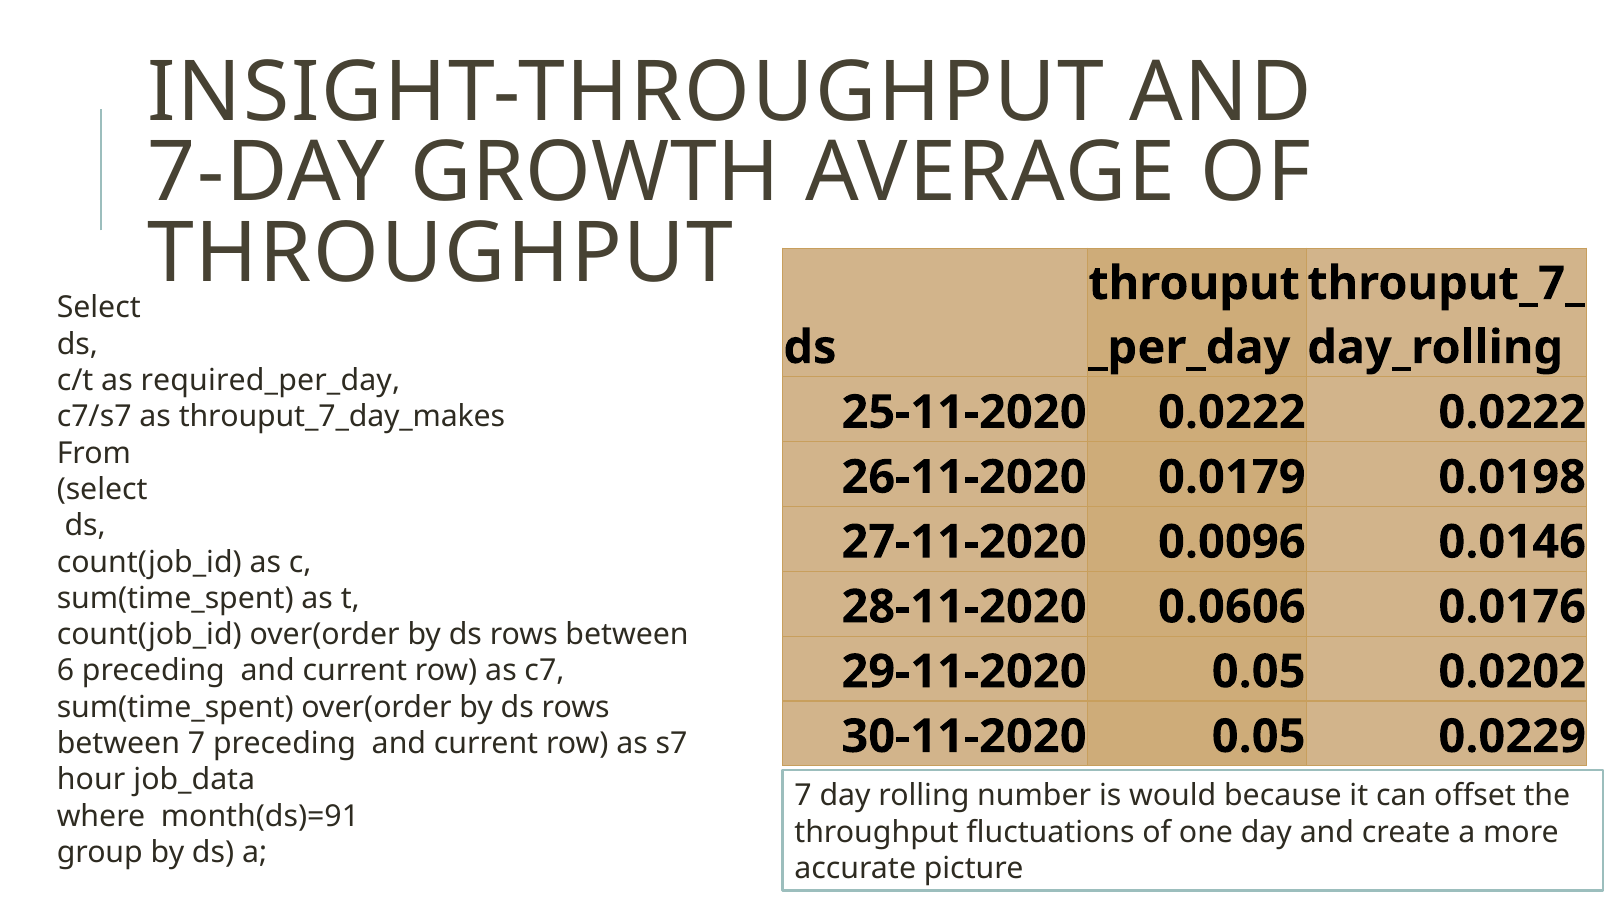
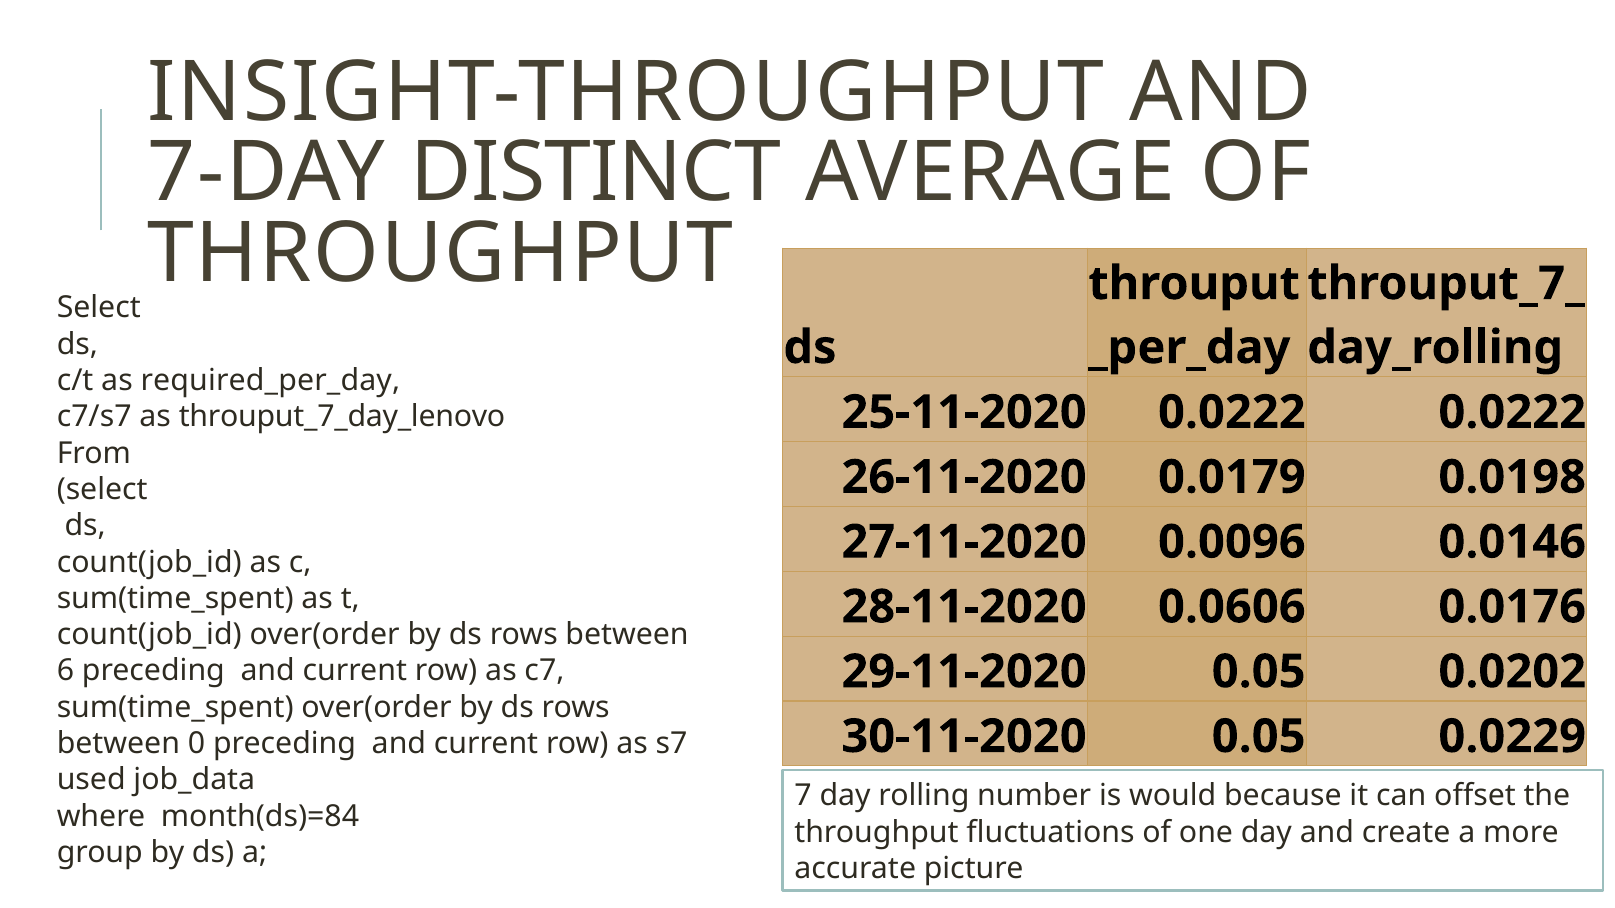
GROWTH: GROWTH -> DISTINCT
throuput_7_day_makes: throuput_7_day_makes -> throuput_7_day_lenovo
between 7: 7 -> 0
hour: hour -> used
month(ds)=91: month(ds)=91 -> month(ds)=84
